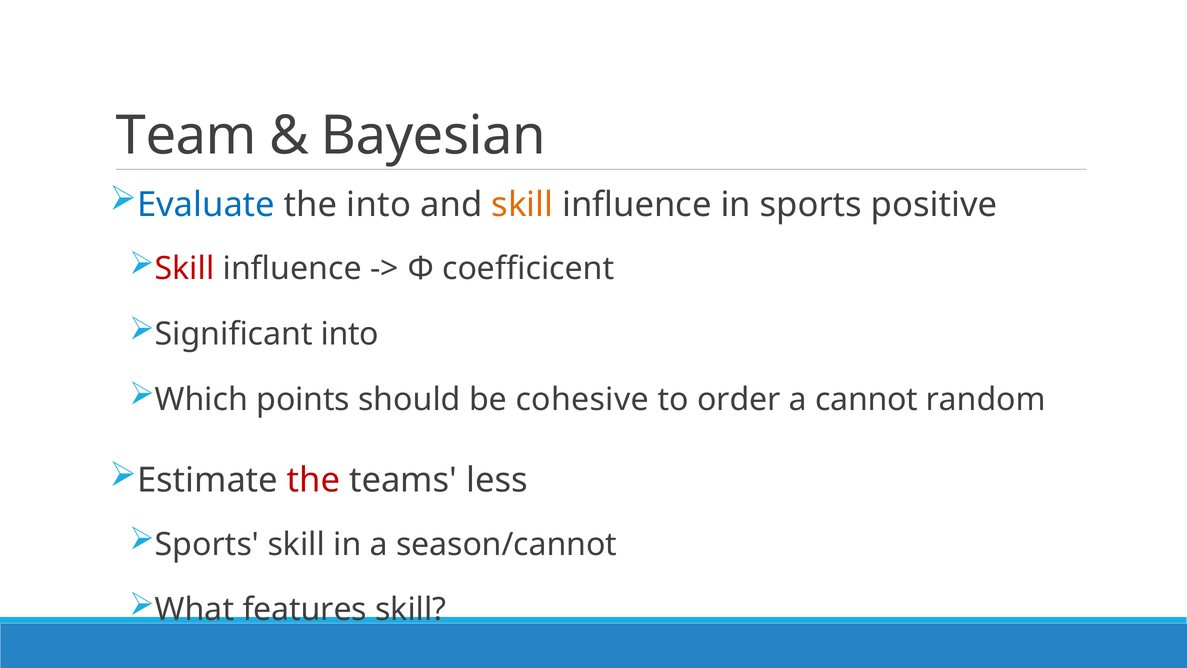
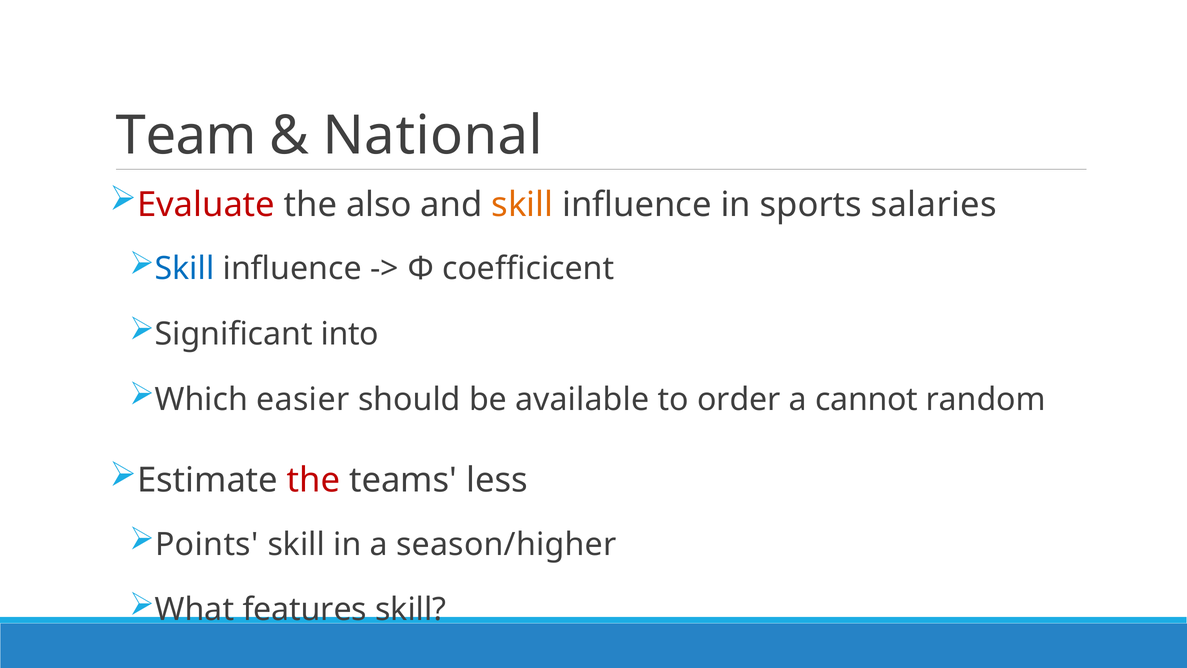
Bayesian: Bayesian -> National
Evaluate colour: blue -> red
the into: into -> also
positive: positive -> salaries
Skill at (185, 269) colour: red -> blue
points: points -> easier
cohesive: cohesive -> available
Sports at (207, 544): Sports -> Points
season/cannot: season/cannot -> season/higher
